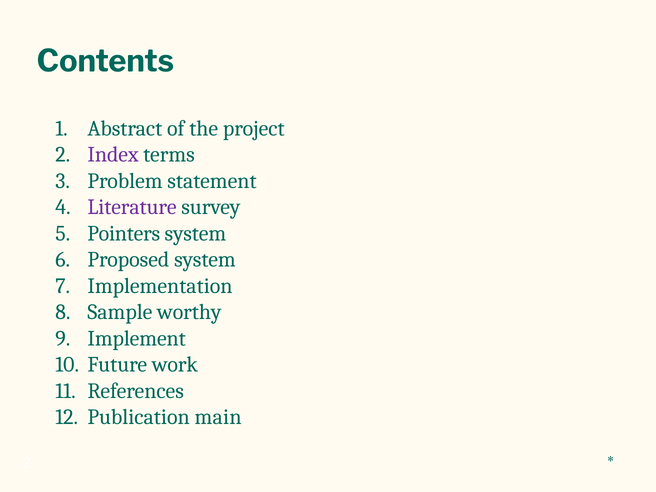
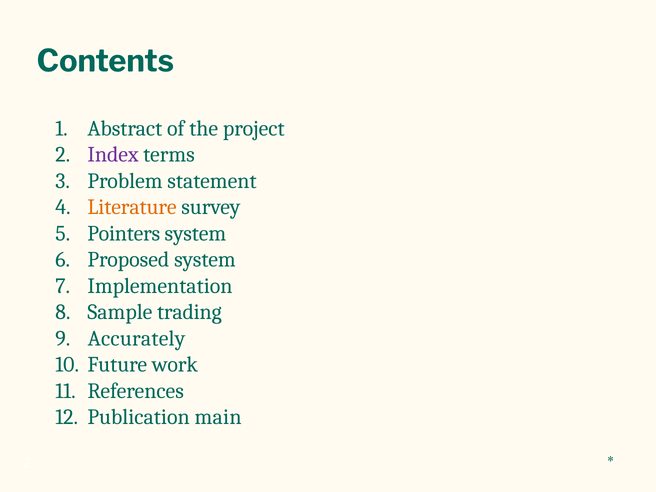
Literature colour: purple -> orange
worthy: worthy -> trading
Implement: Implement -> Accurately
